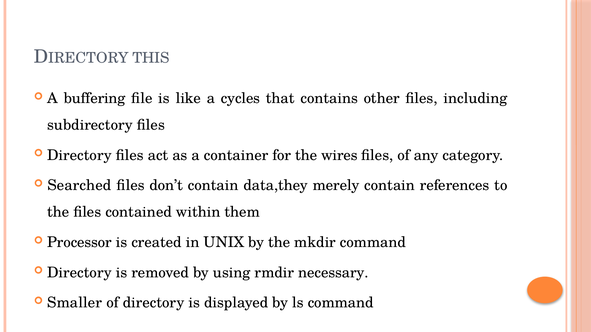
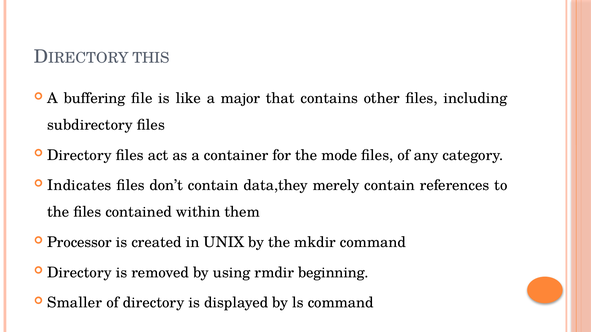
cycles: cycles -> major
wires: wires -> mode
Searched: Searched -> Indicates
necessary: necessary -> beginning
